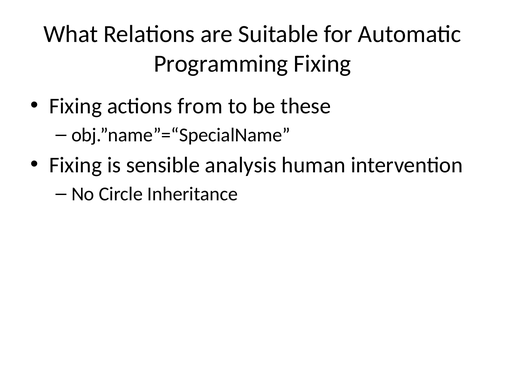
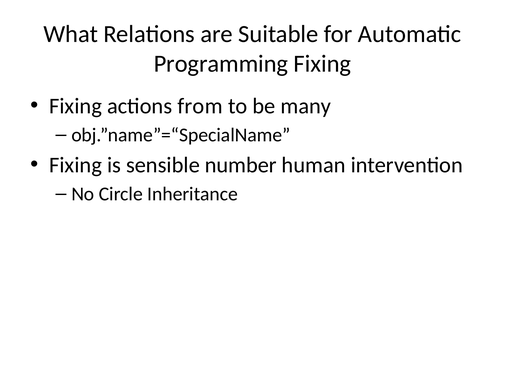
these: these -> many
analysis: analysis -> number
